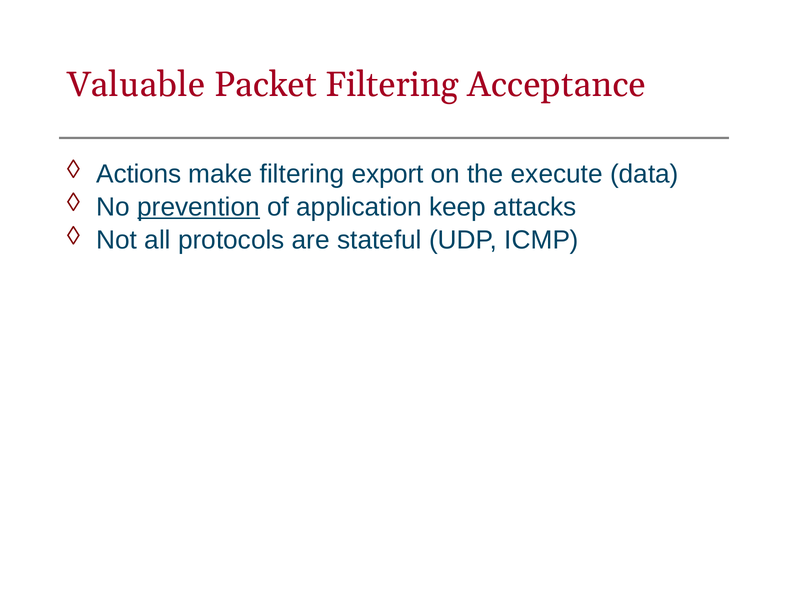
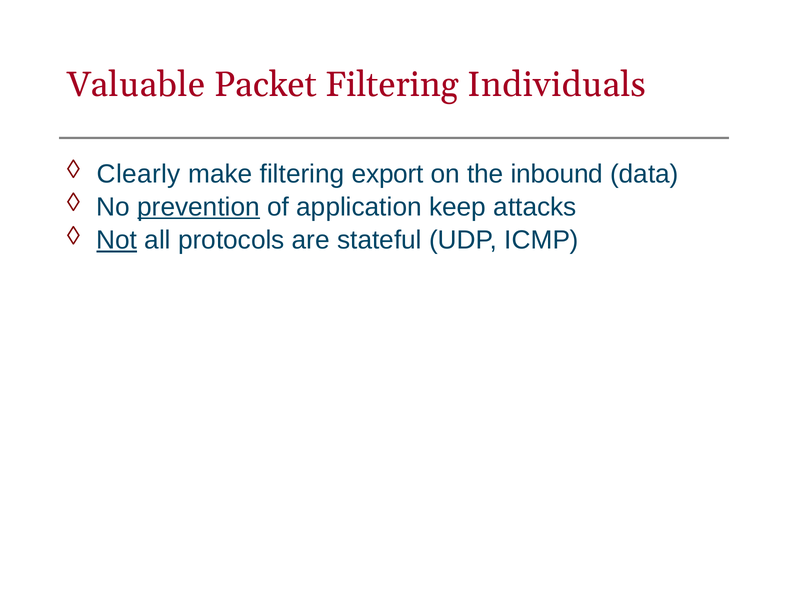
Acceptance: Acceptance -> Individuals
Actions: Actions -> Clearly
execute: execute -> inbound
Not underline: none -> present
